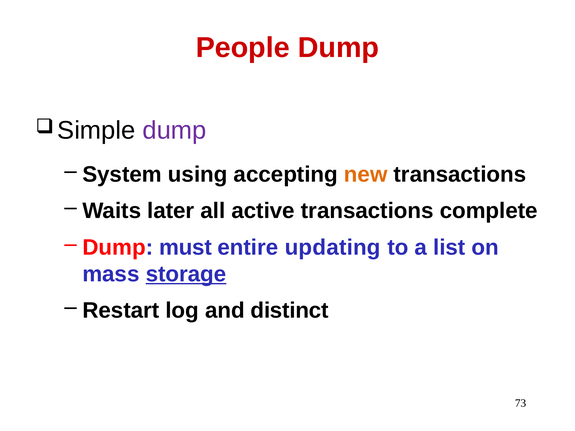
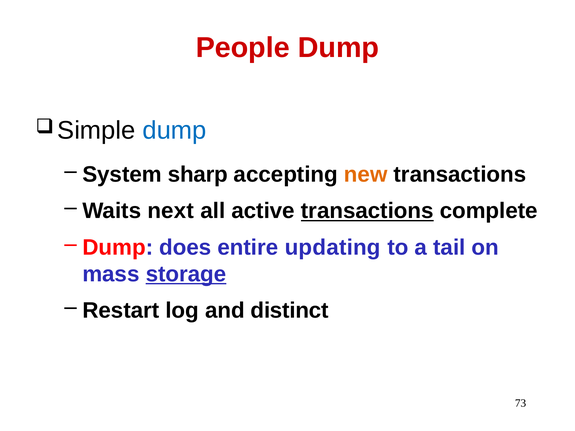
dump at (174, 130) colour: purple -> blue
using: using -> sharp
later: later -> next
transactions at (367, 211) underline: none -> present
must: must -> does
list: list -> tail
